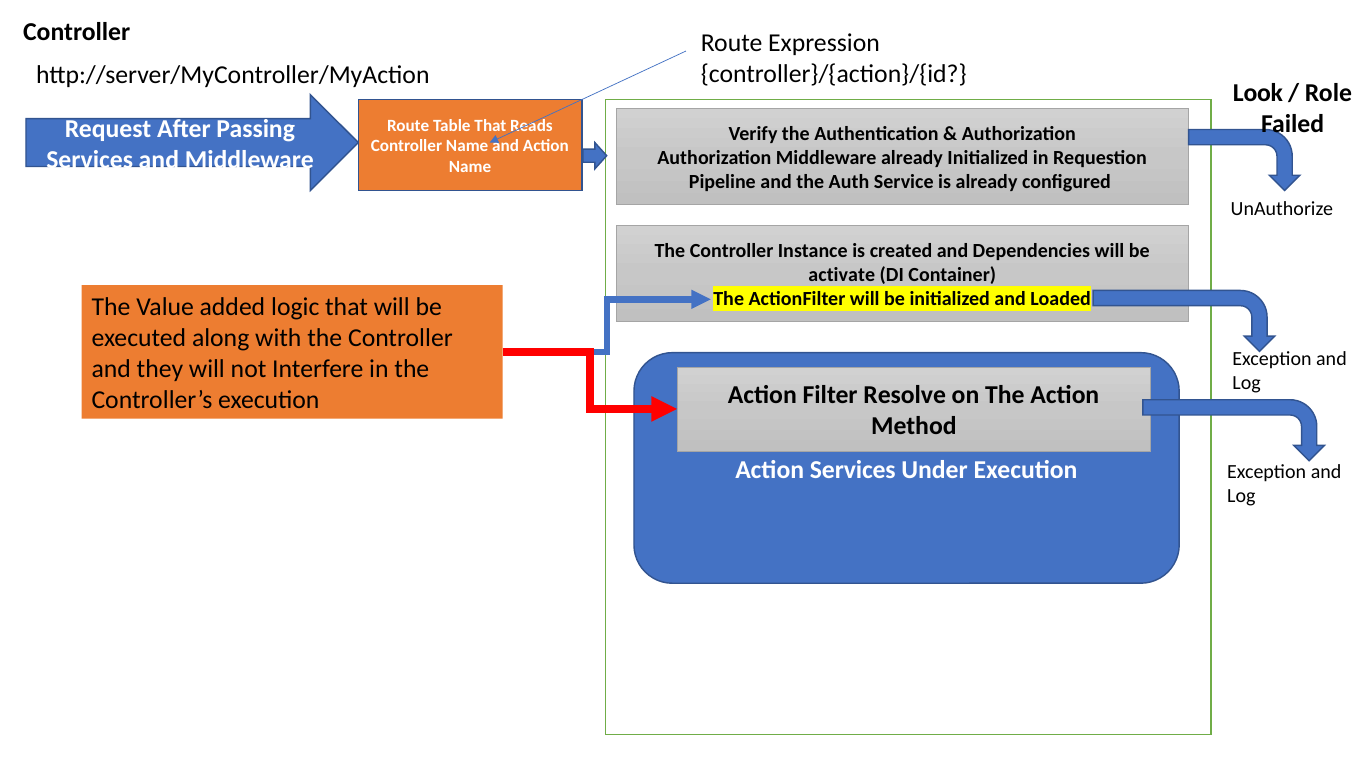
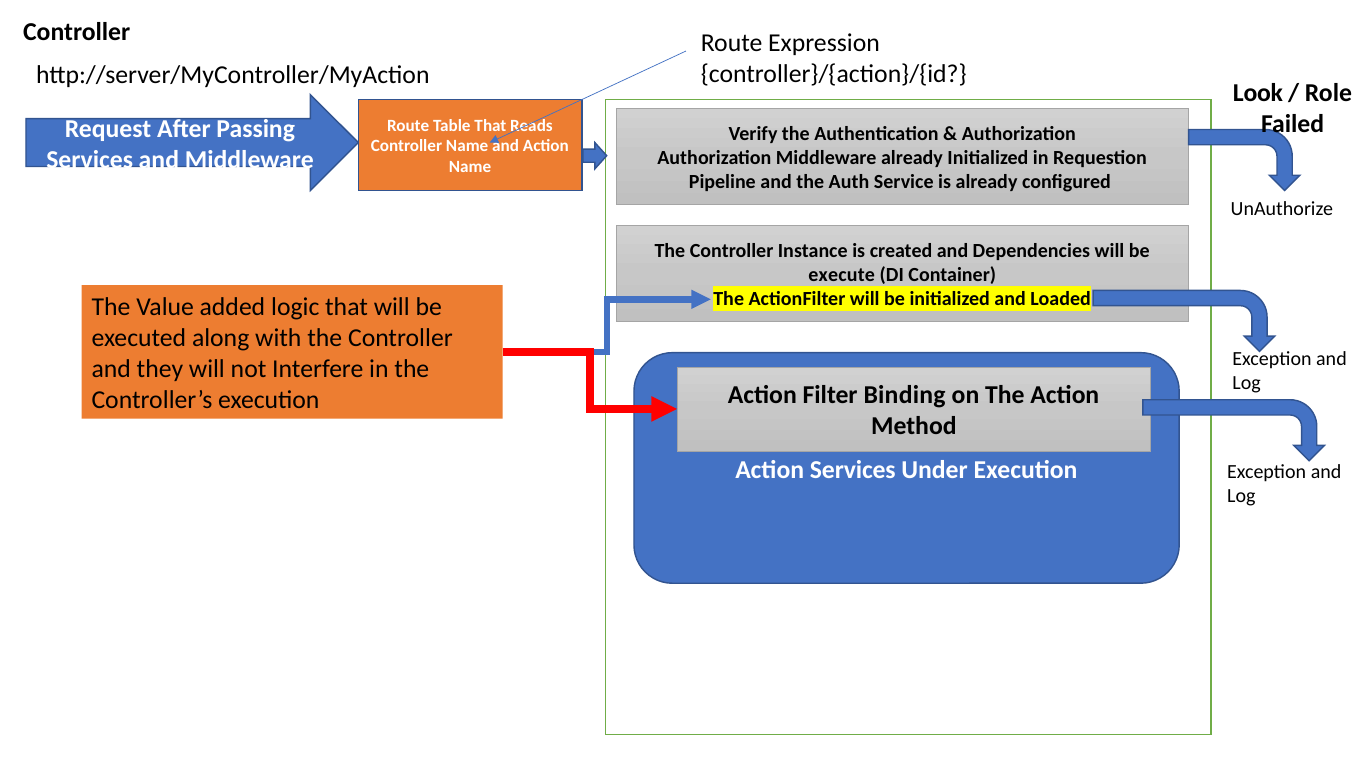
activate: activate -> execute
Resolve: Resolve -> Binding
